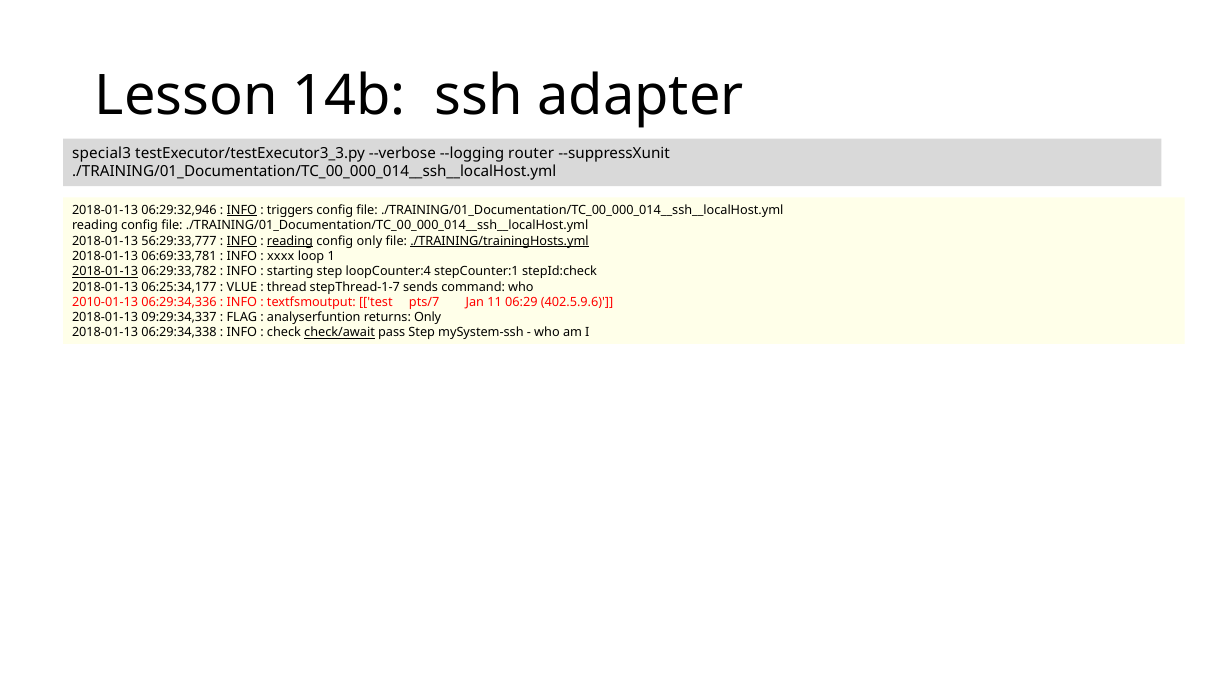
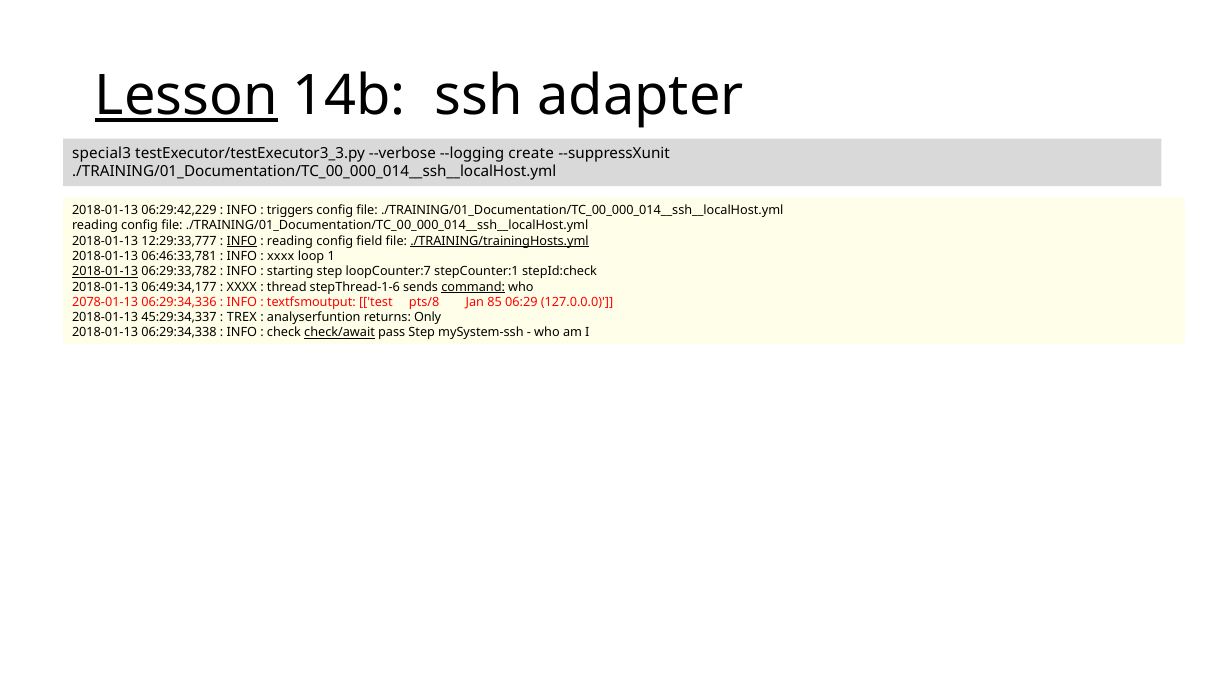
Lesson underline: none -> present
router: router -> create
06:29:32,946: 06:29:32,946 -> 06:29:42,229
INFO at (242, 210) underline: present -> none
56:29:33,777: 56:29:33,777 -> 12:29:33,777
reading at (290, 241) underline: present -> none
config only: only -> field
06:69:33,781: 06:69:33,781 -> 06:46:33,781
loopCounter:4: loopCounter:4 -> loopCounter:7
06:25:34,177: 06:25:34,177 -> 06:49:34,177
VLUE at (242, 287): VLUE -> XXXX
stepThread-1-7: stepThread-1-7 -> stepThread-1-6
command underline: none -> present
2010-01-13: 2010-01-13 -> 2078-01-13
pts/7: pts/7 -> pts/8
11: 11 -> 85
402.5.9.6: 402.5.9.6 -> 127.0.0.0
09:29:34,337: 09:29:34,337 -> 45:29:34,337
FLAG: FLAG -> TREX
